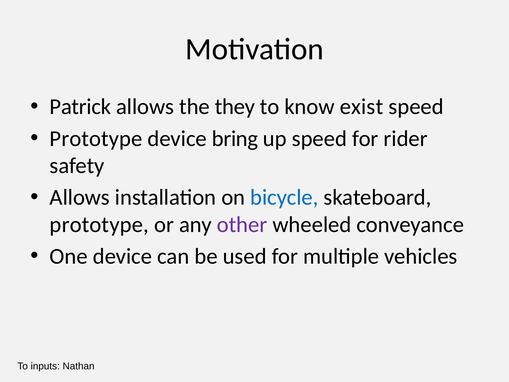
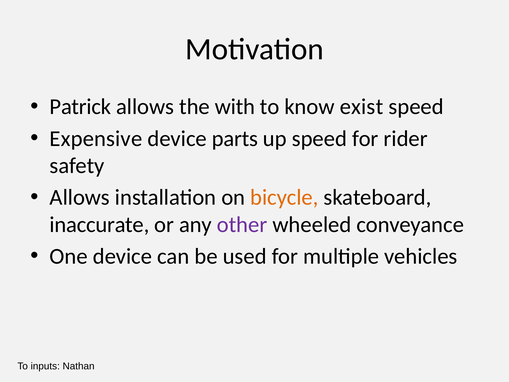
they: they -> with
Prototype at (96, 138): Prototype -> Expensive
bring: bring -> parts
bicycle colour: blue -> orange
prototype at (99, 224): prototype -> inaccurate
